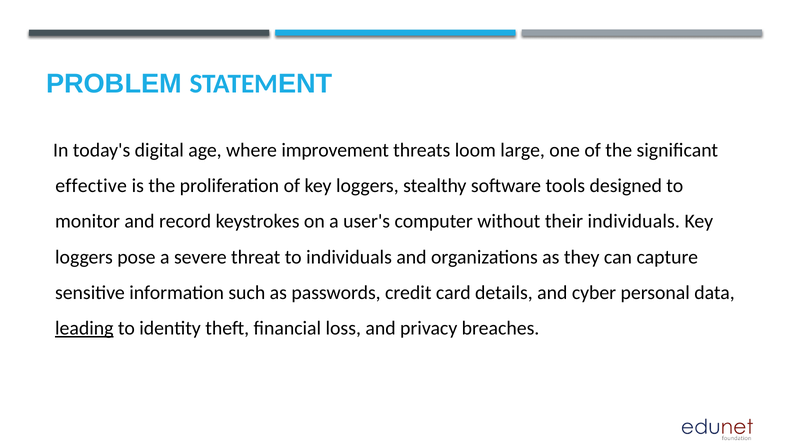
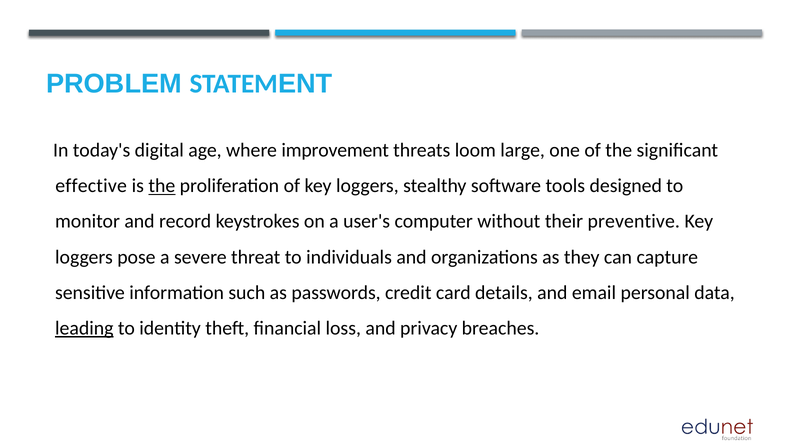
the at (162, 186) underline: none -> present
their individuals: individuals -> preventive
cyber: cyber -> email
